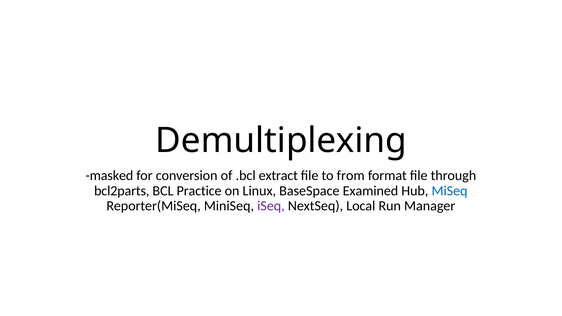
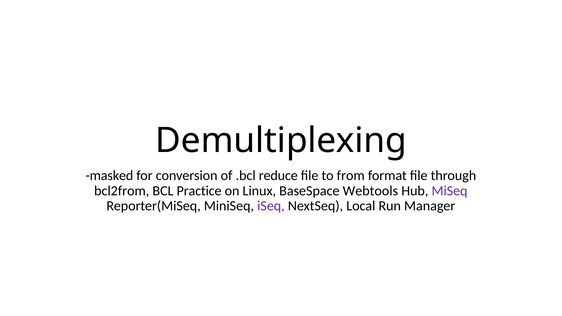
extract: extract -> reduce
bcl2parts: bcl2parts -> bcl2from
Examined: Examined -> Webtools
MiSeq colour: blue -> purple
